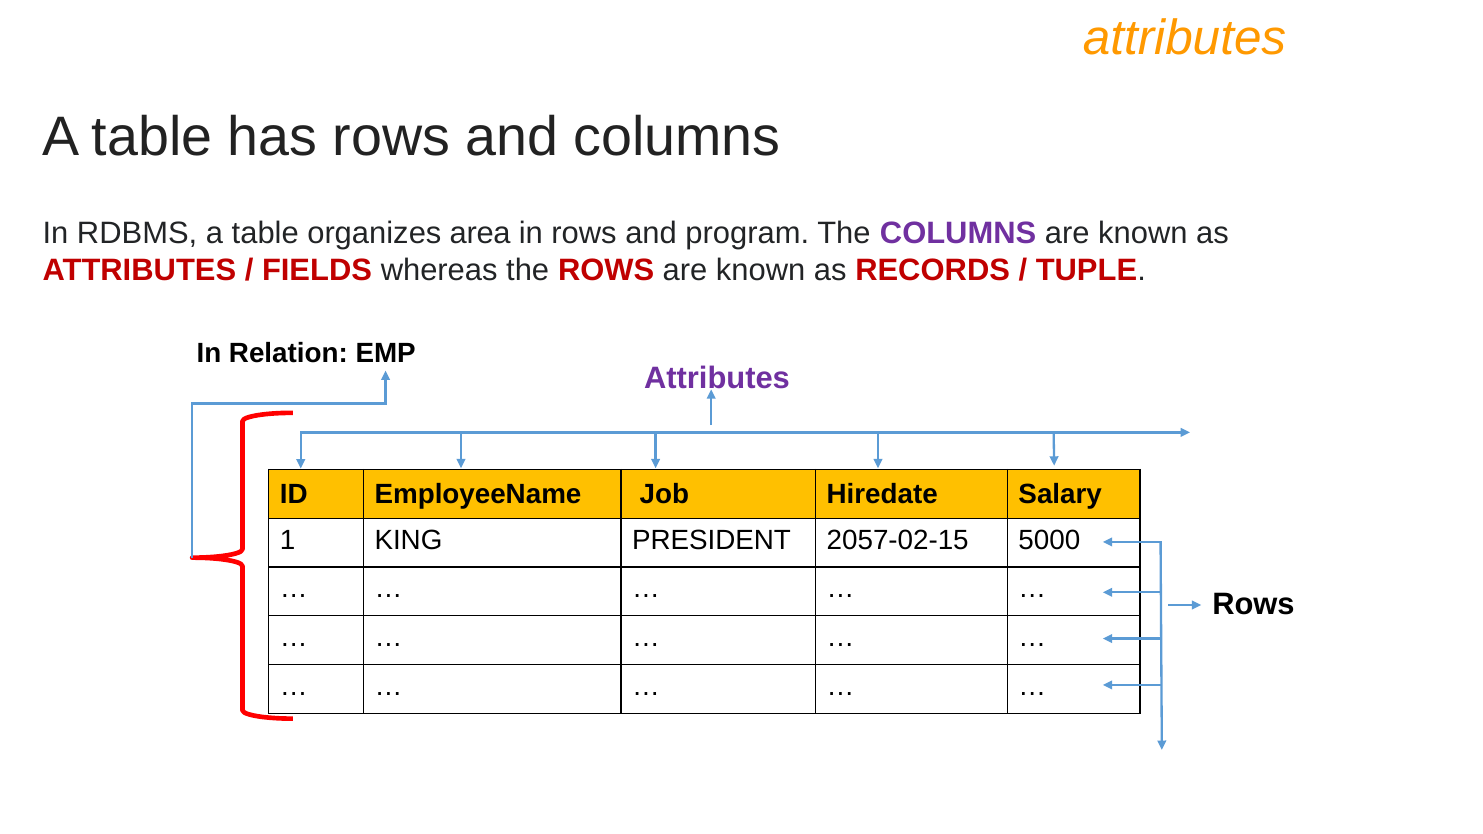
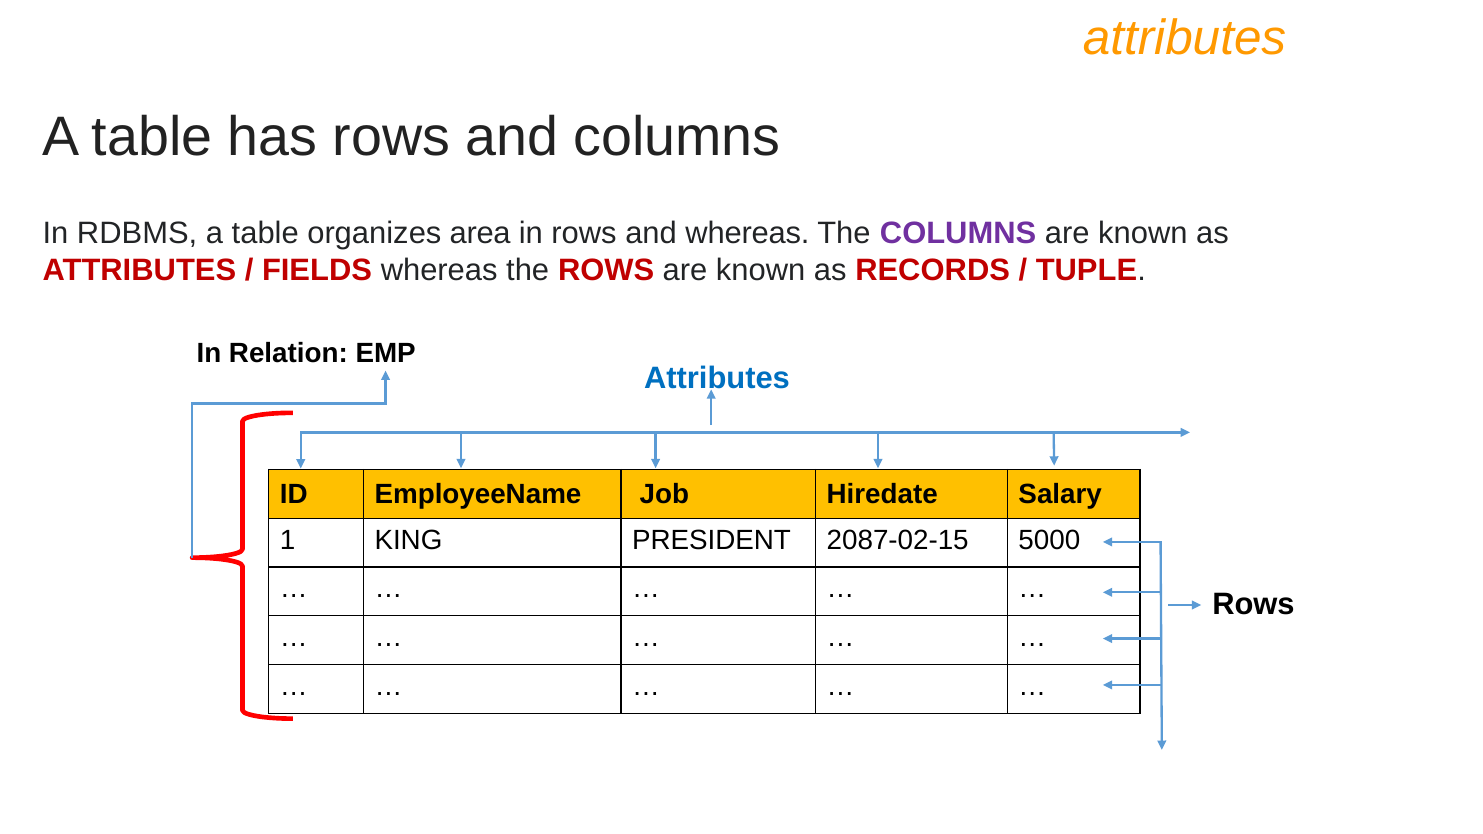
and program: program -> whereas
Attributes at (717, 378) colour: purple -> blue
2057-02-15: 2057-02-15 -> 2087-02-15
